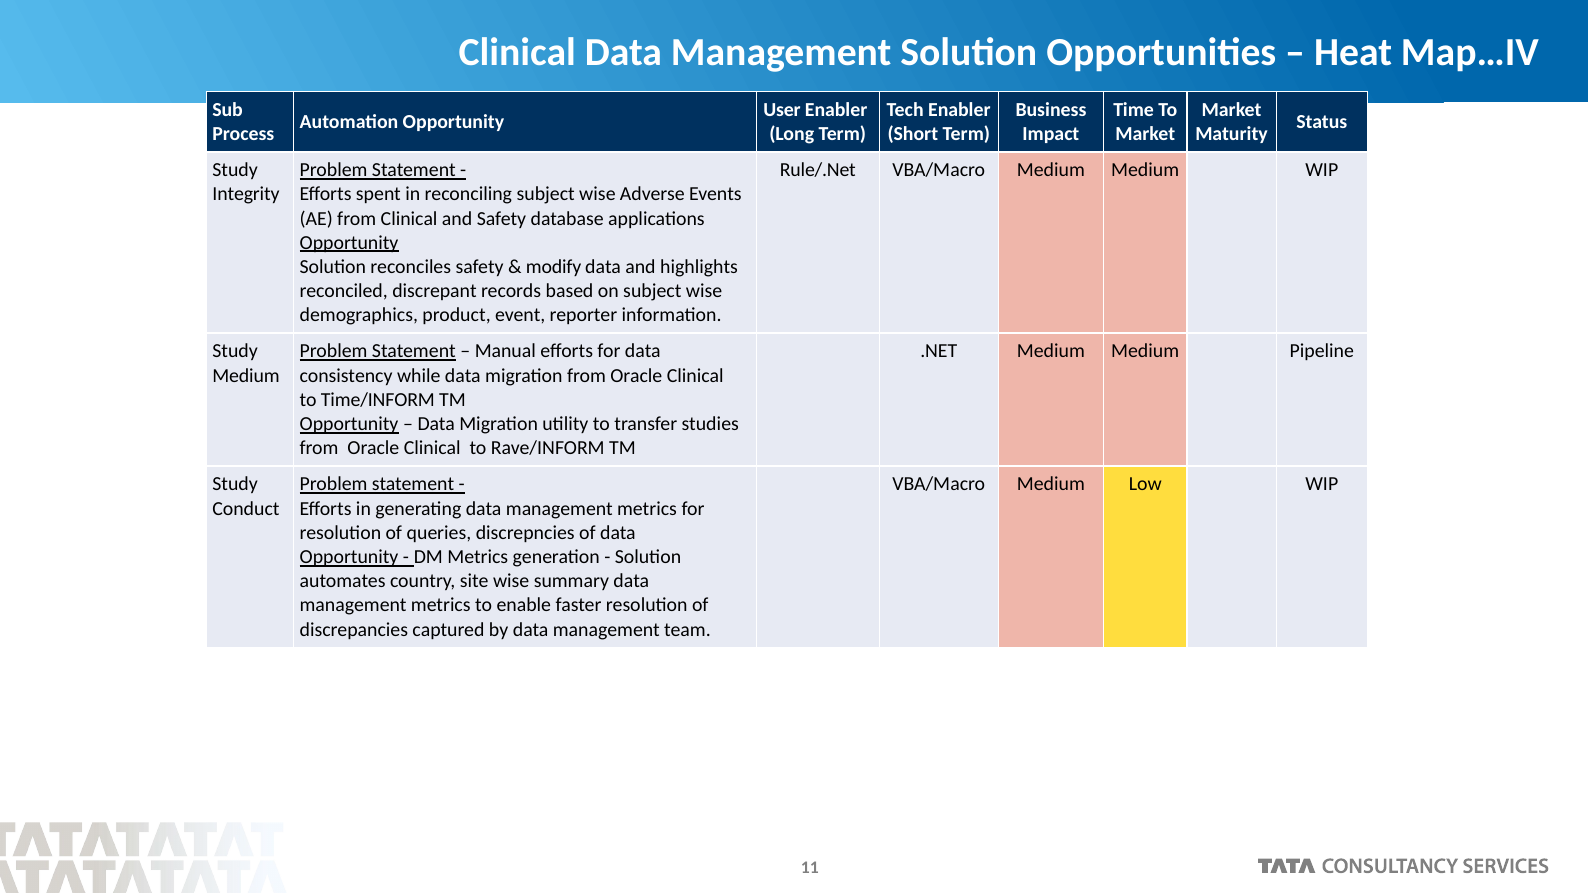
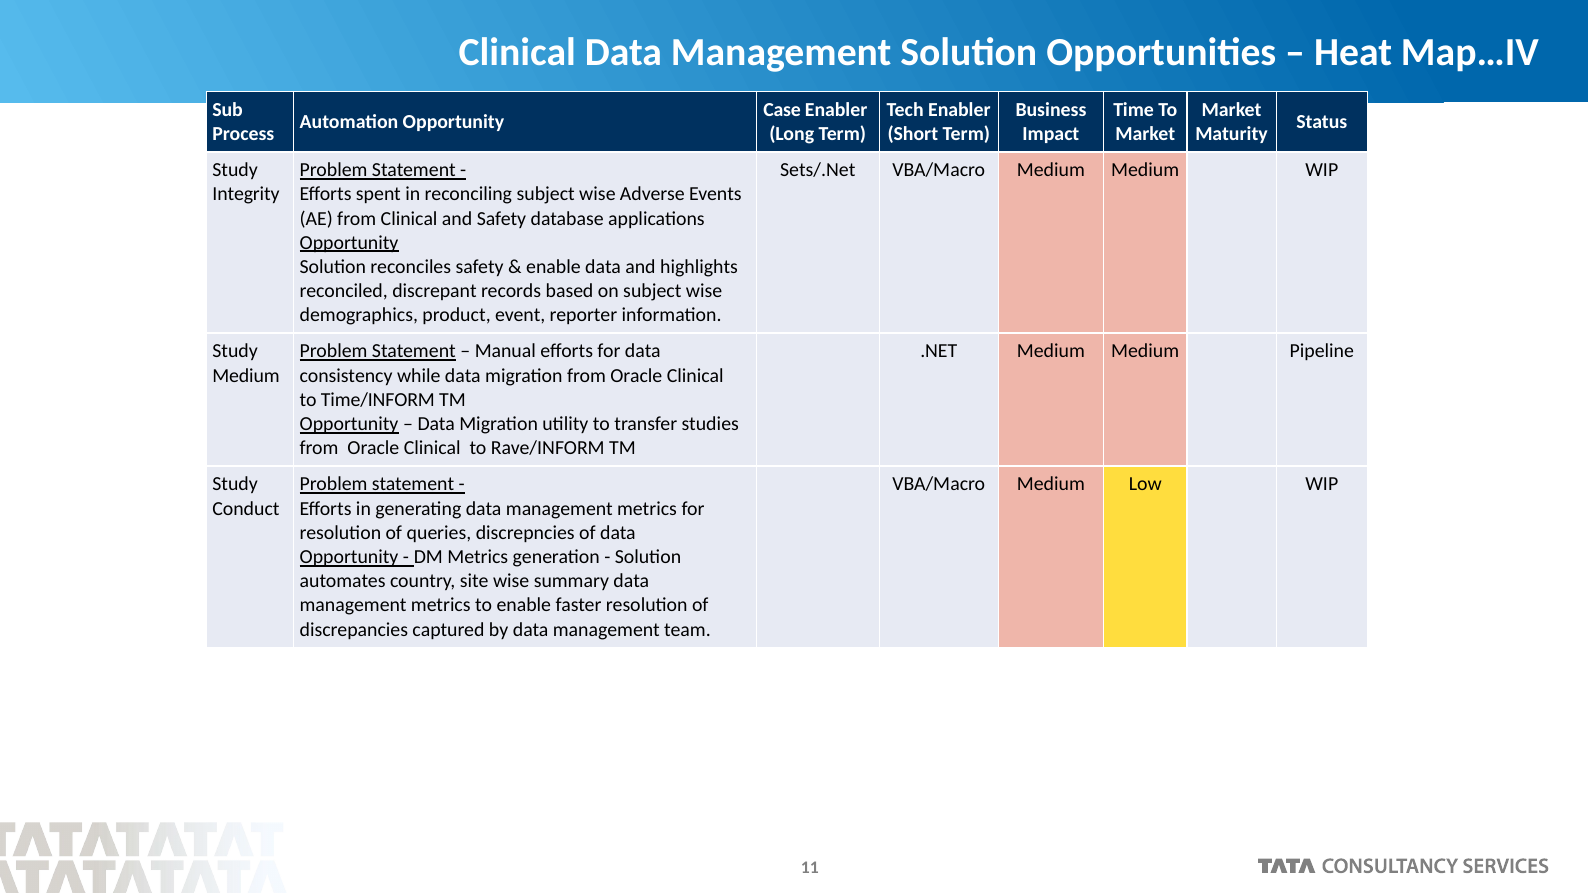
User: User -> Case
Rule/.Net: Rule/.Net -> Sets/.Net
modify at (554, 267): modify -> enable
